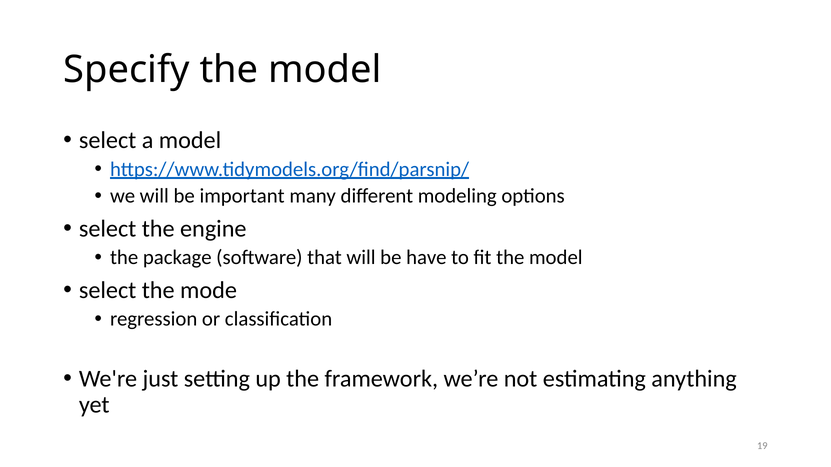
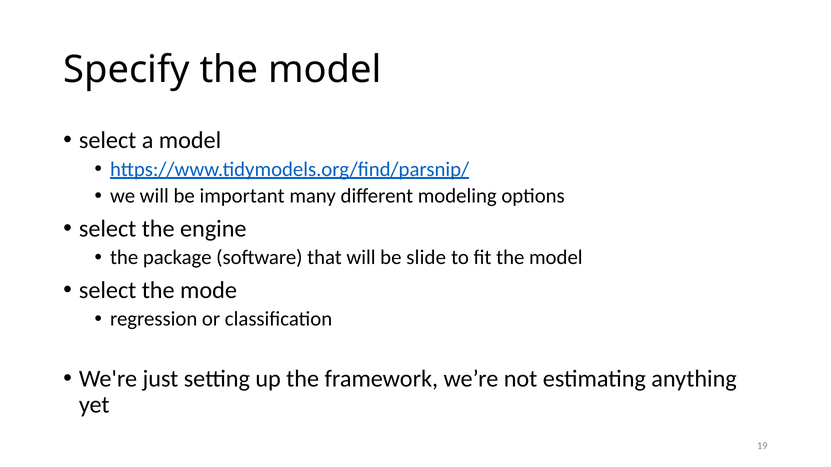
have: have -> slide
